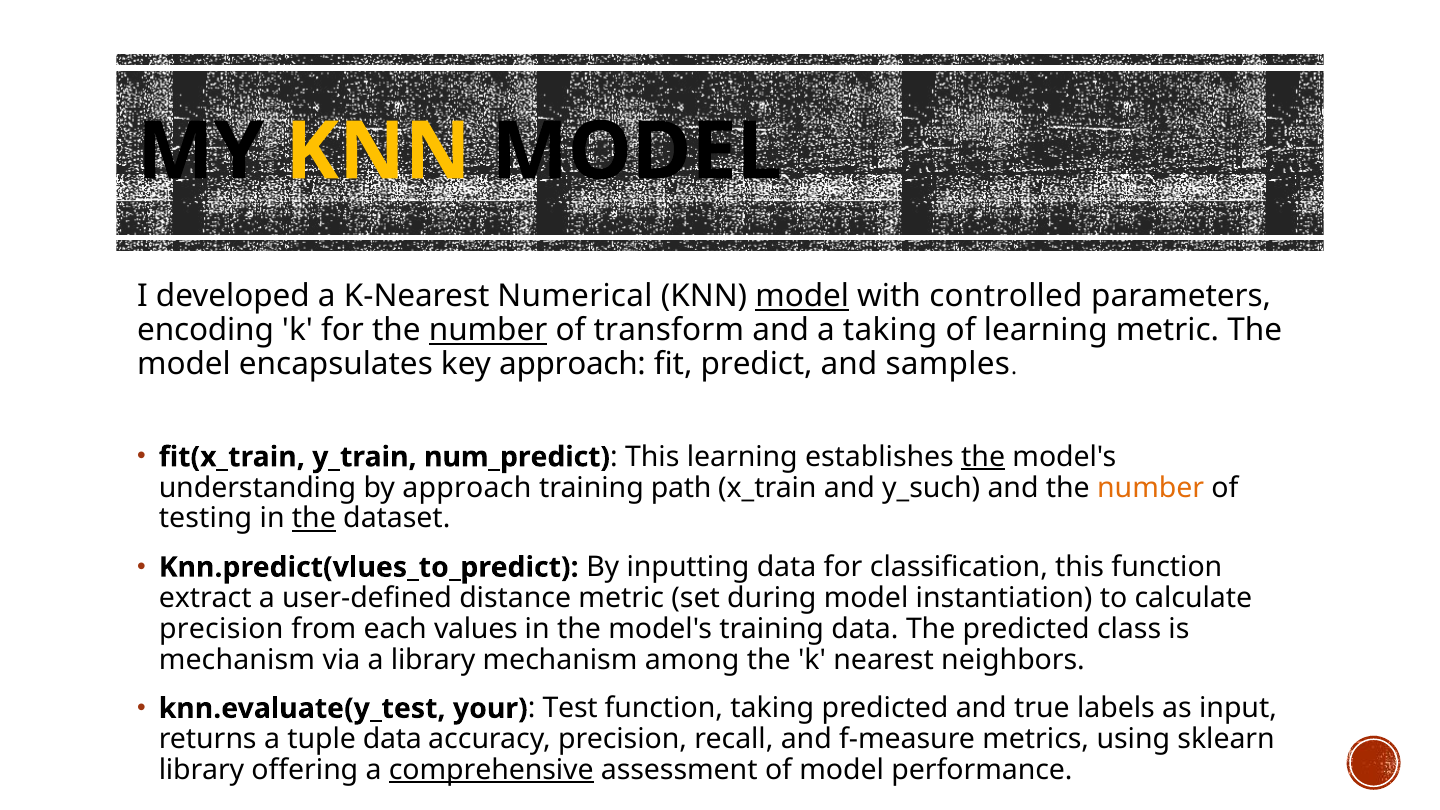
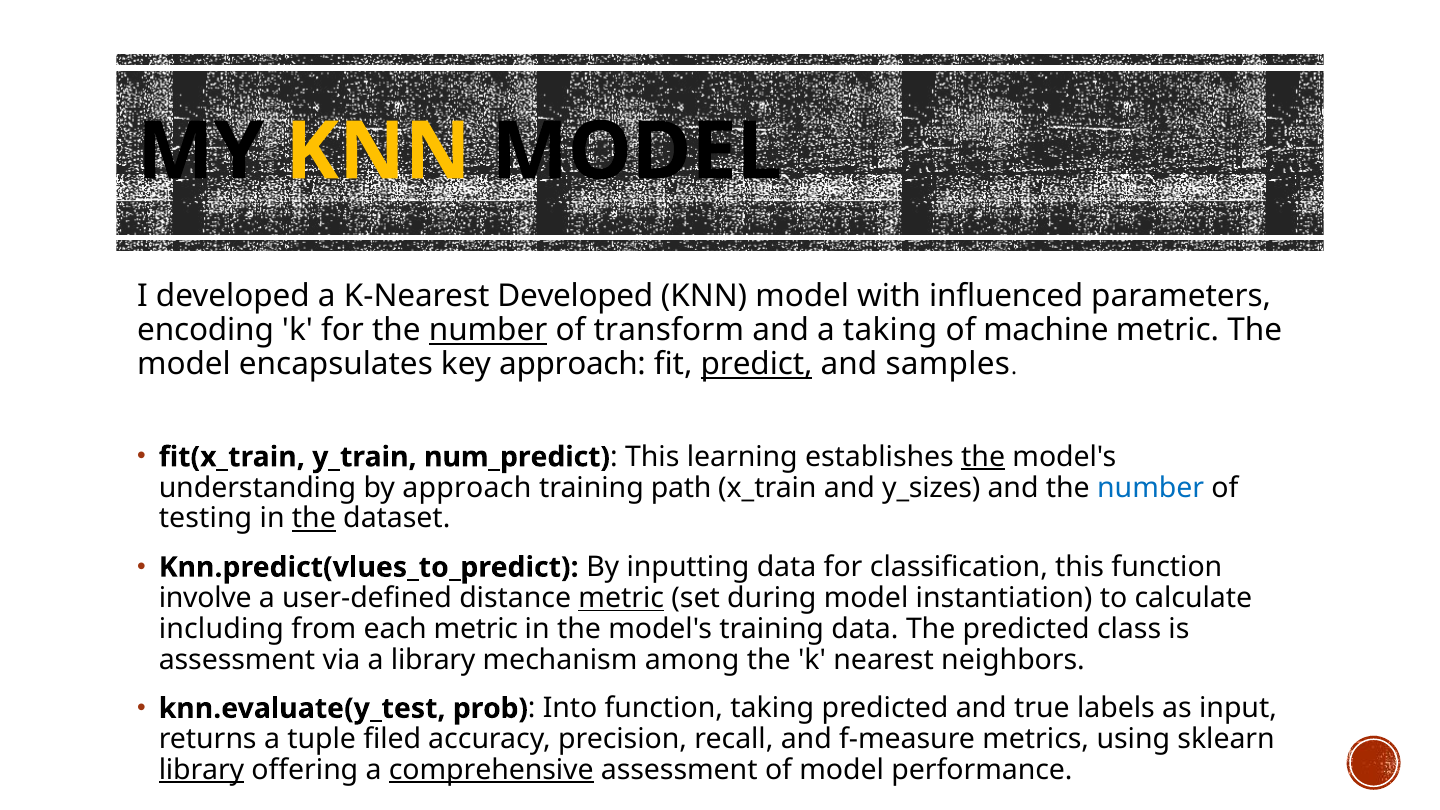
K-Nearest Numerical: Numerical -> Developed
model at (802, 296) underline: present -> none
controlled: controlled -> influenced
of learning: learning -> machine
predict underline: none -> present
y_such: y_such -> y_sizes
number at (1151, 488) colour: orange -> blue
extract: extract -> involve
metric at (621, 598) underline: none -> present
precision at (221, 629): precision -> including
each values: values -> metric
mechanism at (237, 660): mechanism -> assessment
your: your -> prob
Test: Test -> Into
tuple data: data -> filed
library at (202, 770) underline: none -> present
